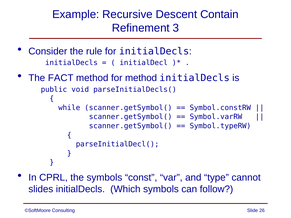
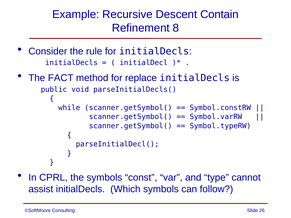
3: 3 -> 8
for method: method -> replace
slides: slides -> assist
